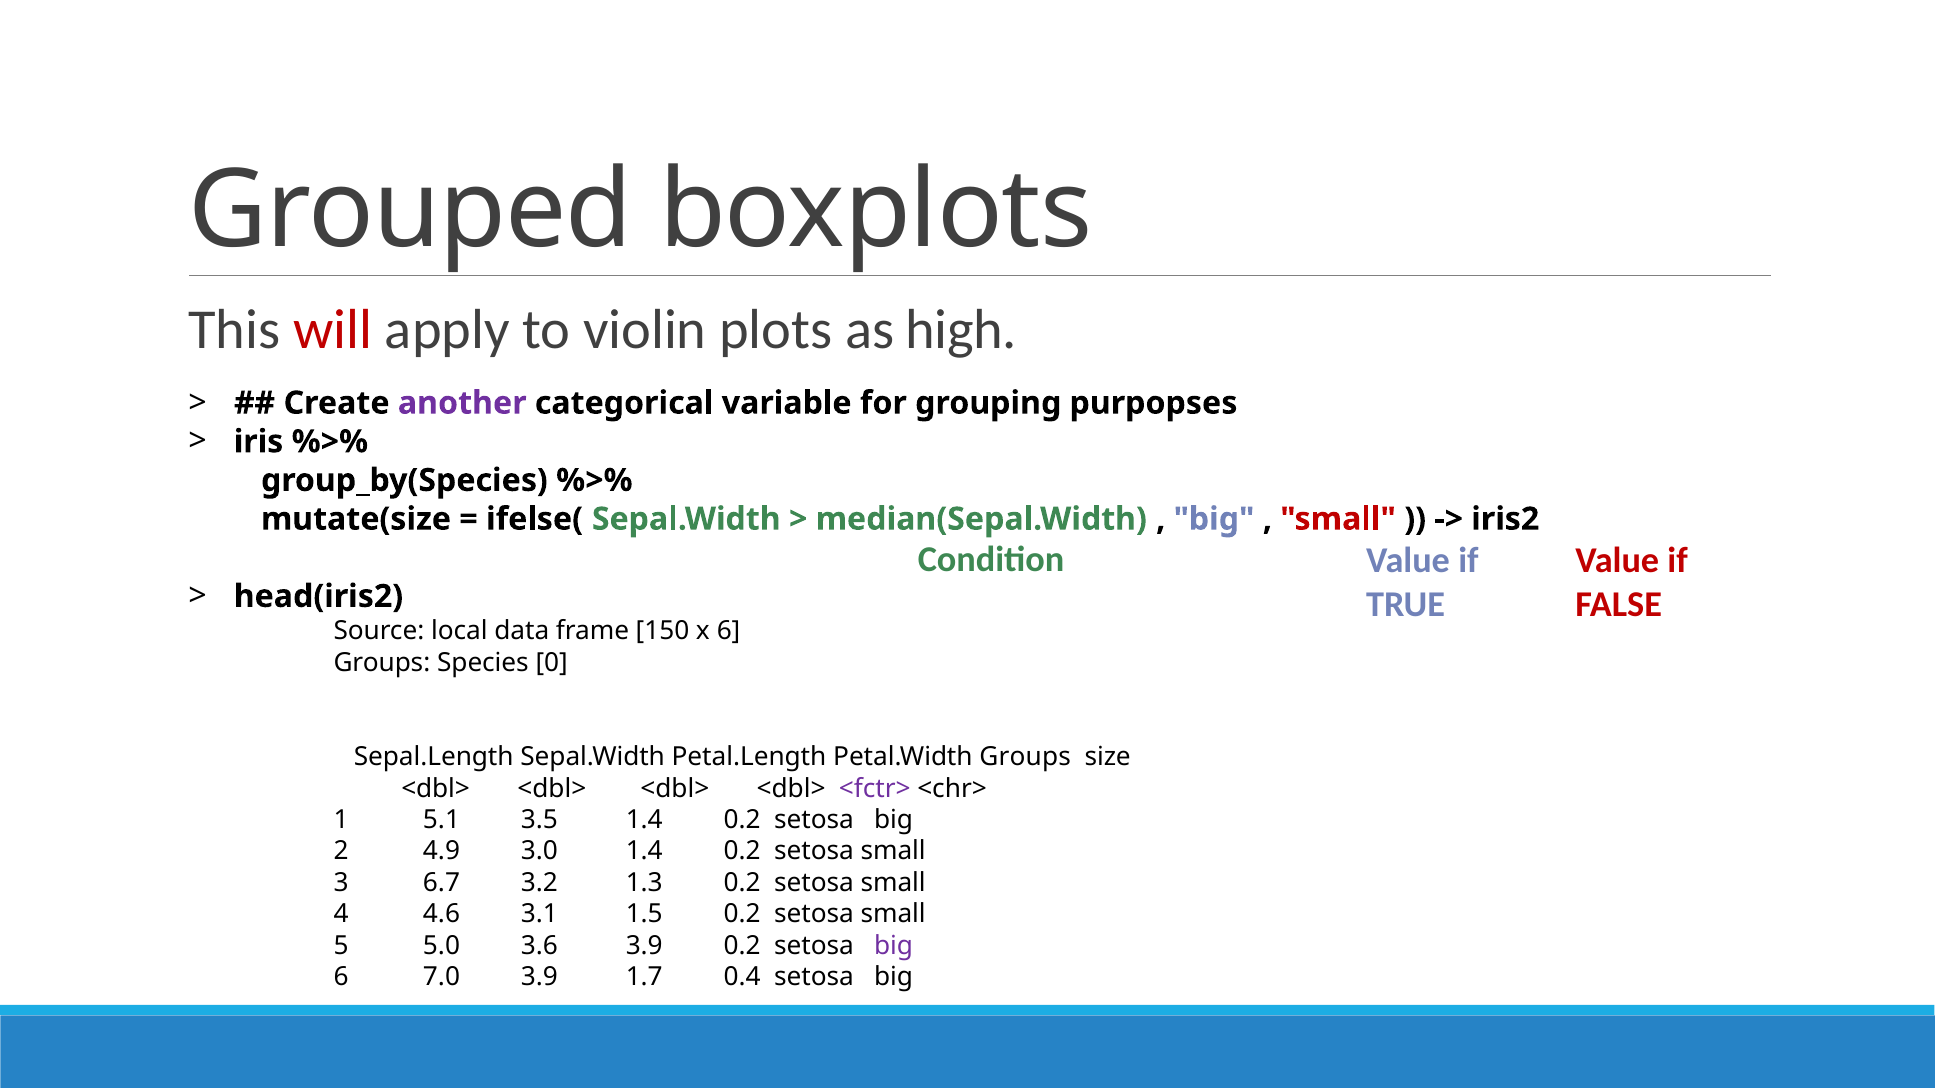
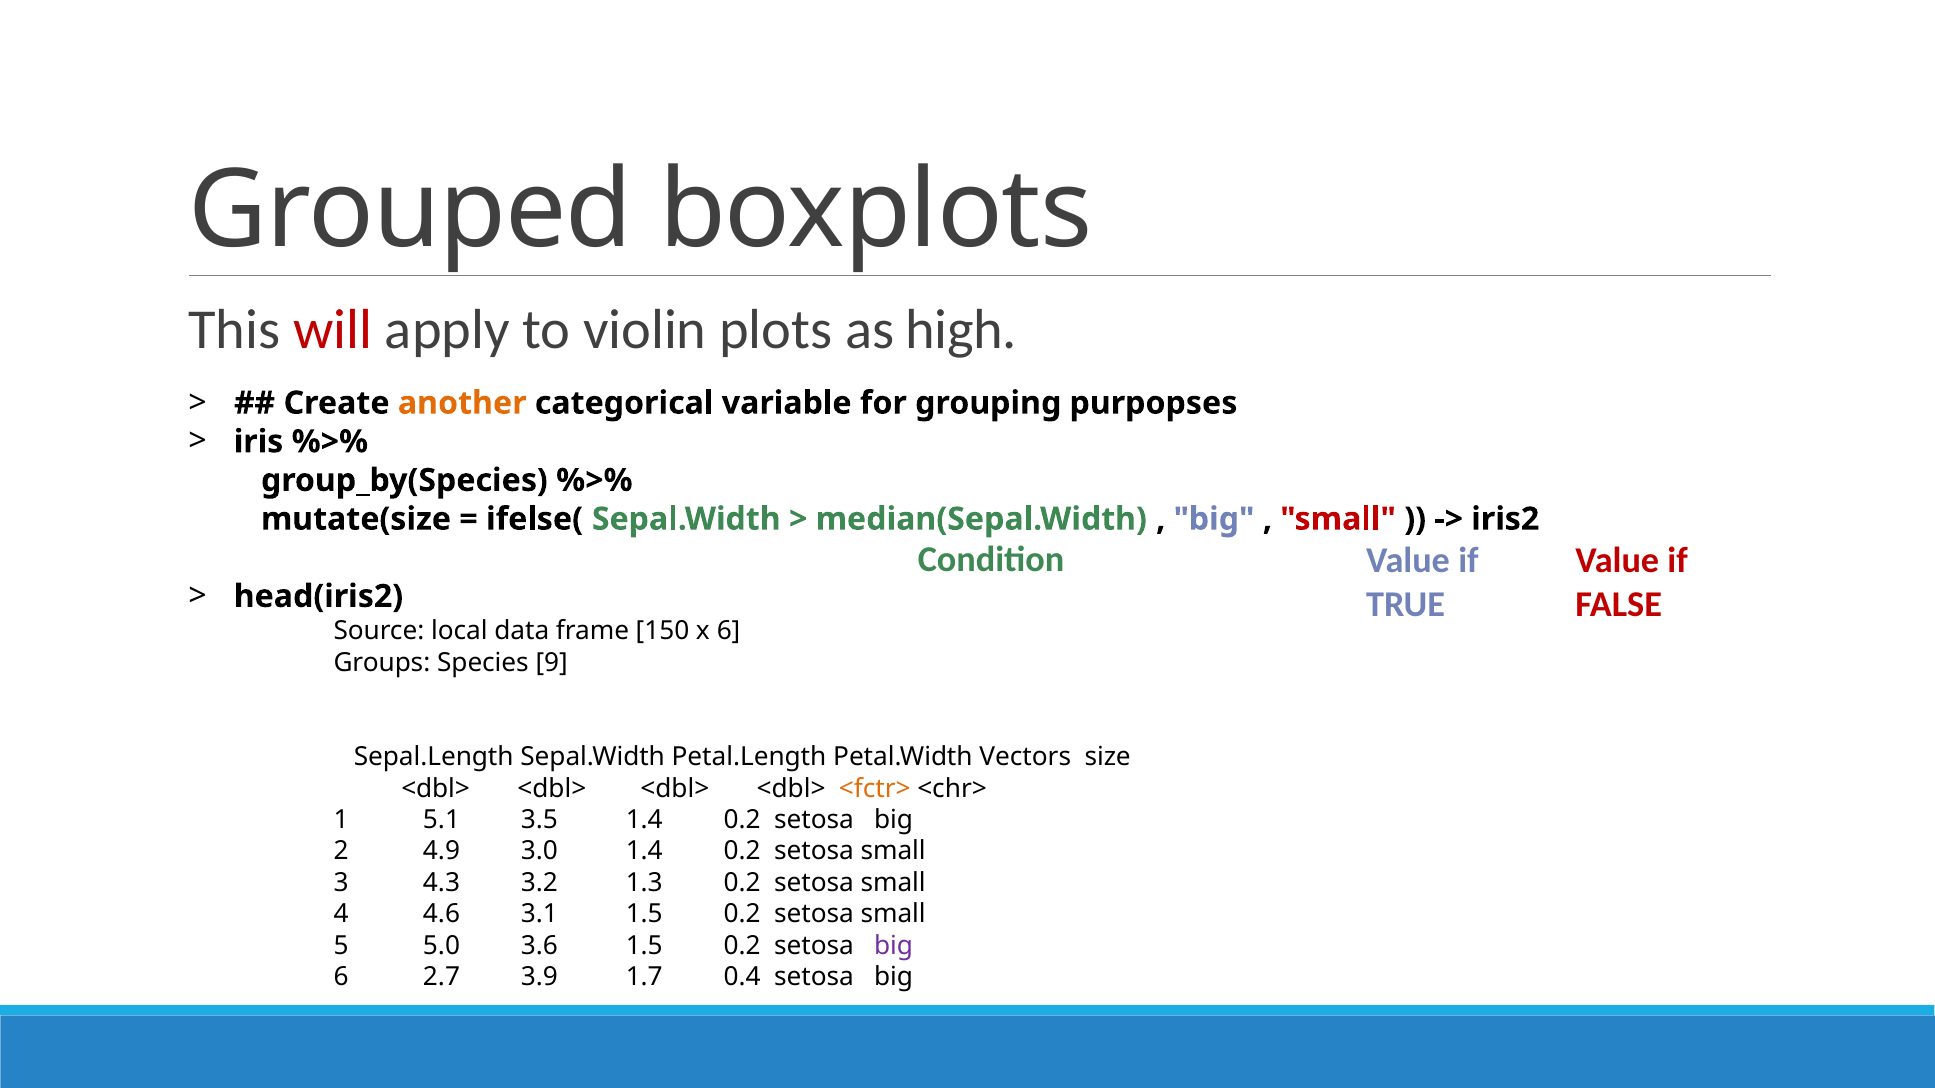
another colour: purple -> orange
0: 0 -> 9
Petal.Width Groups: Groups -> Vectors
<fctr> colour: purple -> orange
6.7: 6.7 -> 4.3
3.6 3.9: 3.9 -> 1.5
7.0: 7.0 -> 2.7
